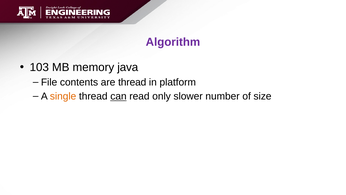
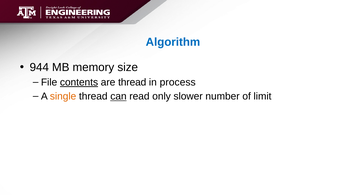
Algorithm colour: purple -> blue
103: 103 -> 944
java: java -> size
contents underline: none -> present
platform: platform -> process
size: size -> limit
